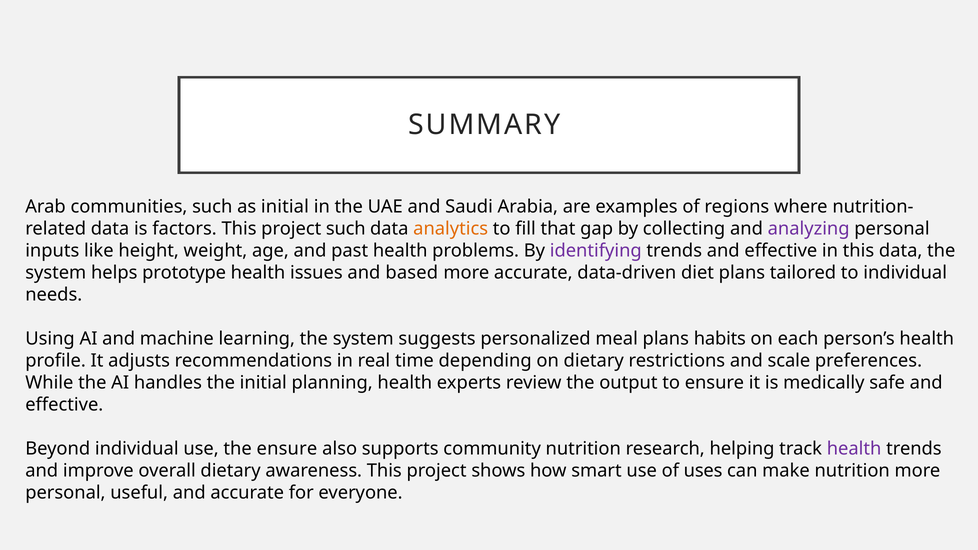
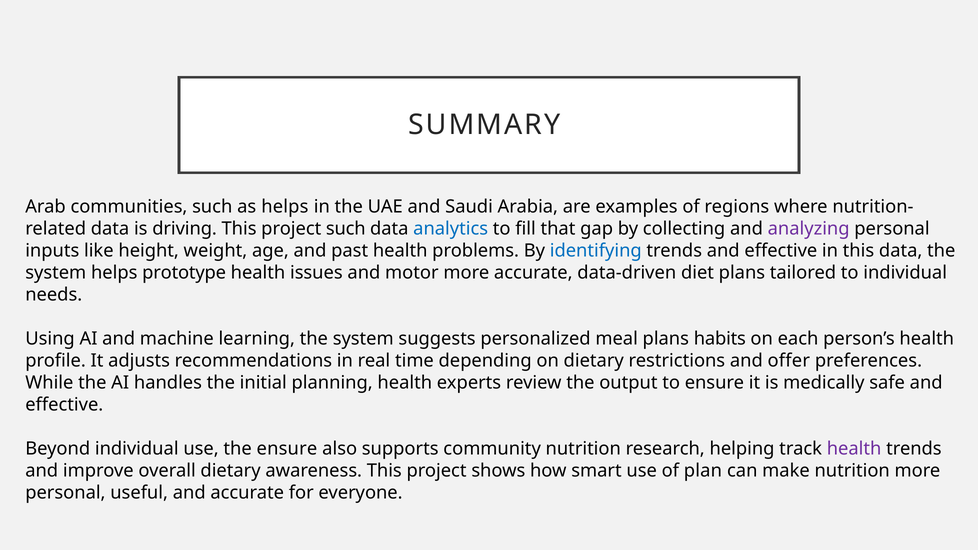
as initial: initial -> helps
factors: factors -> driving
analytics colour: orange -> blue
identifying colour: purple -> blue
based: based -> motor
scale: scale -> offer
uses: uses -> plan
